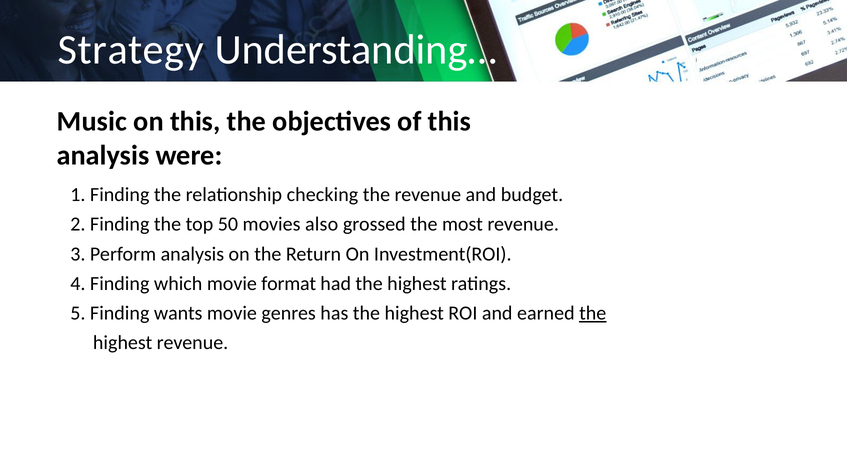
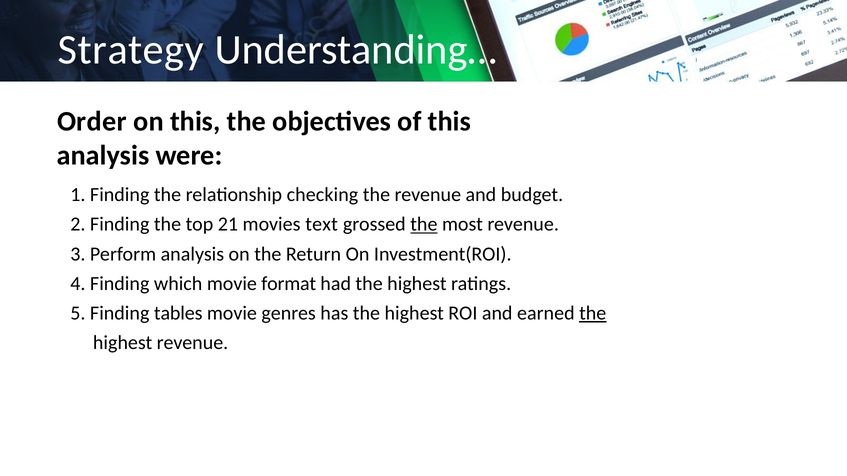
Music: Music -> Order
50: 50 -> 21
also: also -> text
the at (424, 225) underline: none -> present
wants: wants -> tables
